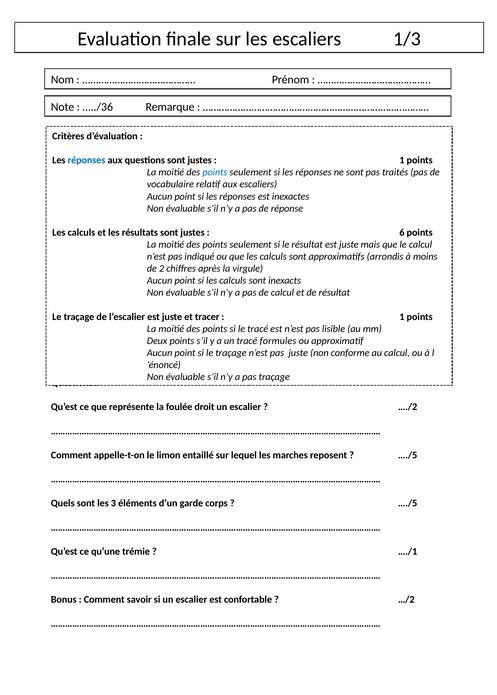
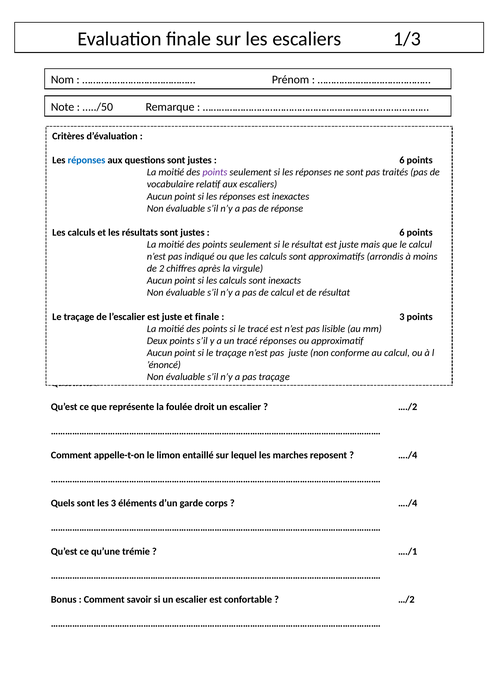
…../36: …../36 -> …../50
1 at (402, 160): 1 -> 6
points at (215, 173) colour: blue -> purple
et tracer: tracer -> finale
1 at (402, 317): 1 -> 3
tracé formules: formules -> réponses
…./5 at (408, 456): …./5 -> …./4
…./5 at (408, 504): …./5 -> …./4
